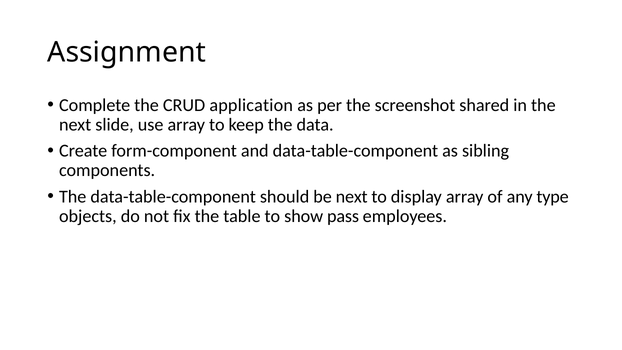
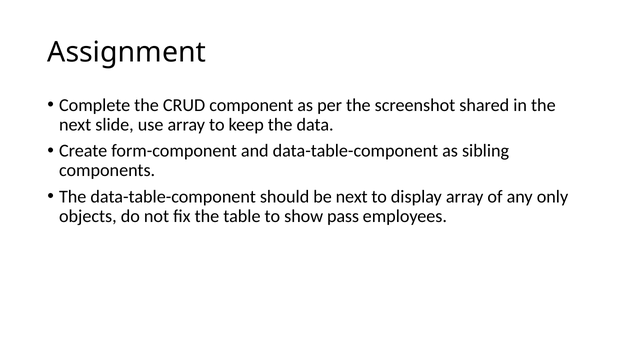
application: application -> component
type: type -> only
